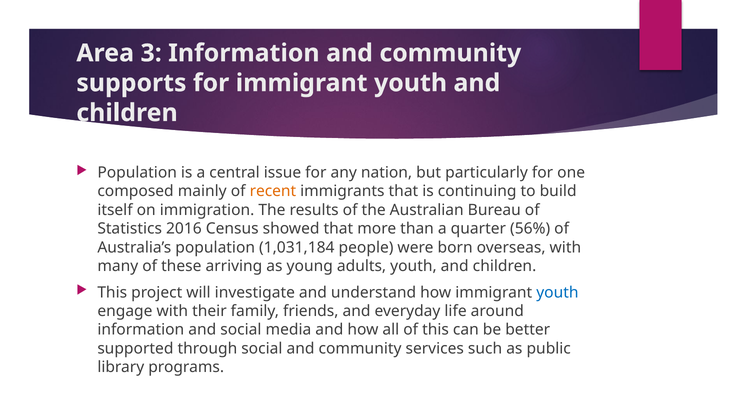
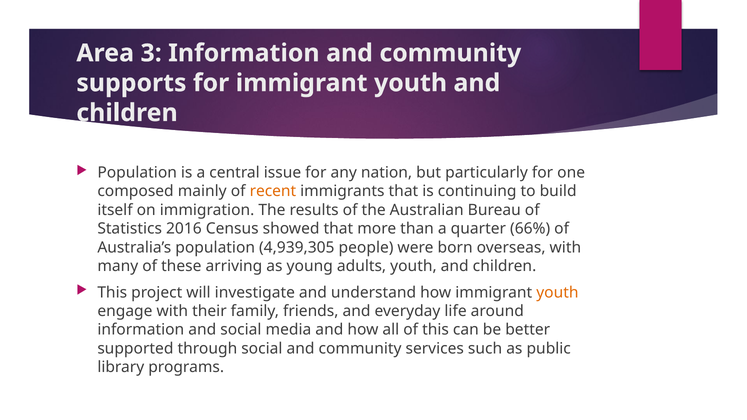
56%: 56% -> 66%
1,031,184: 1,031,184 -> 4,939,305
youth at (557, 293) colour: blue -> orange
